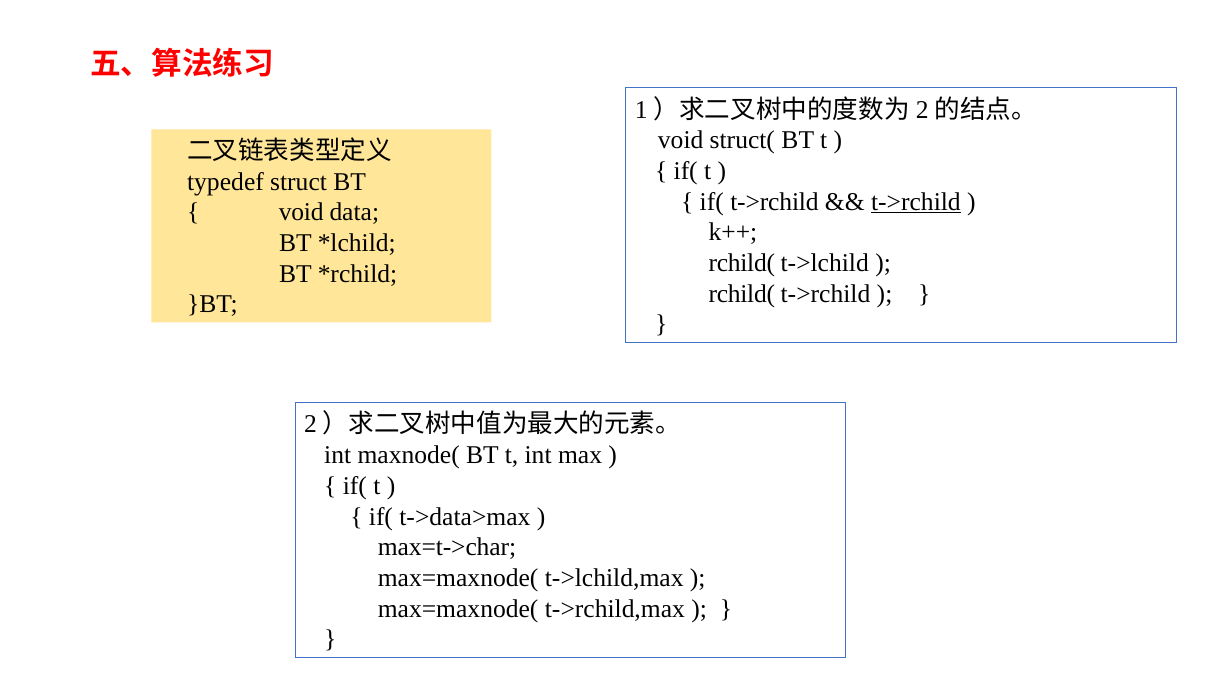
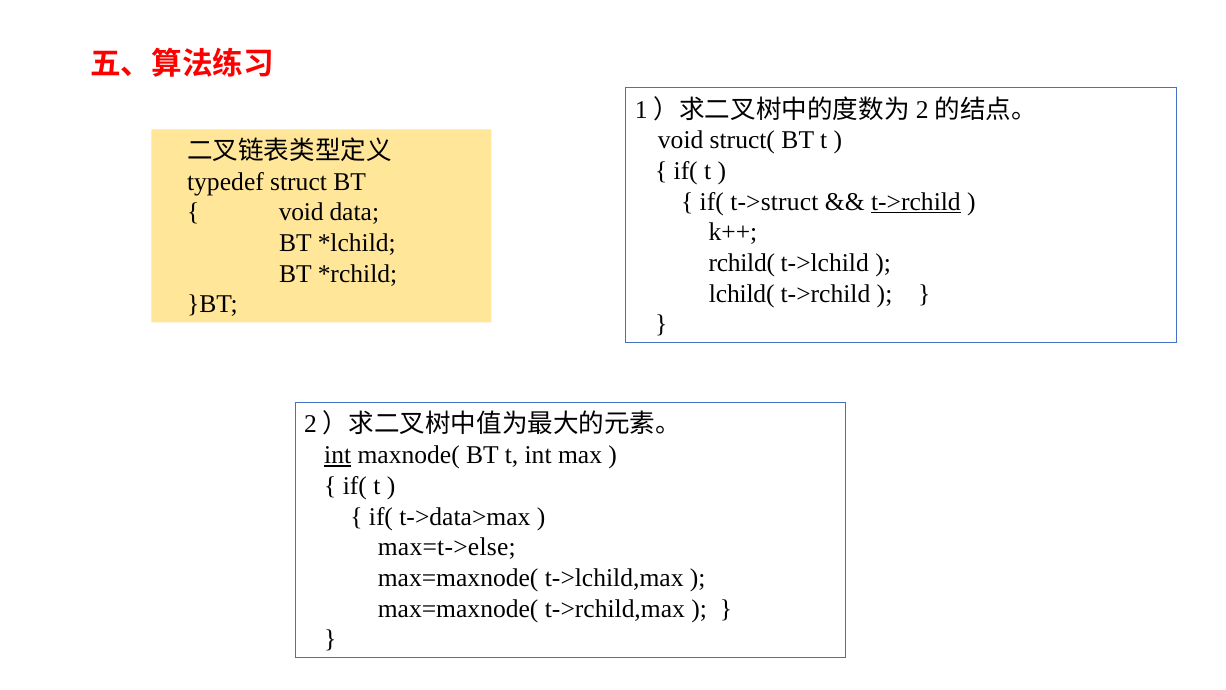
if( t->rchild: t->rchild -> t->struct
rchild( at (742, 294): rchild( -> lchild(
int at (338, 455) underline: none -> present
max=t->char: max=t->char -> max=t->else
